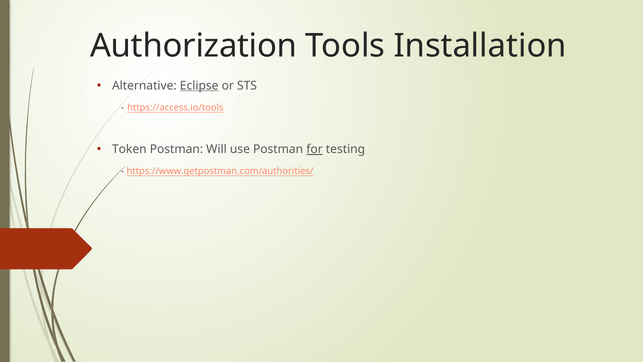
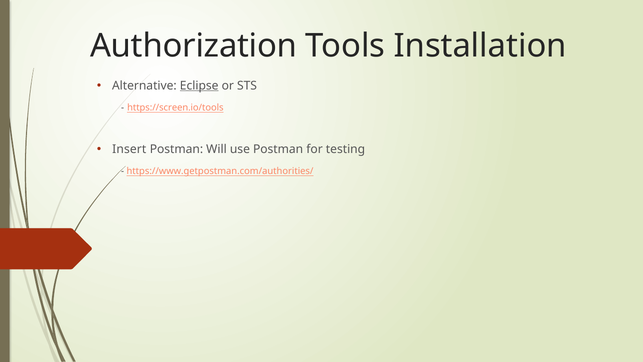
https://access.io/tools: https://access.io/tools -> https://screen.io/tools
Token: Token -> Insert
for underline: present -> none
